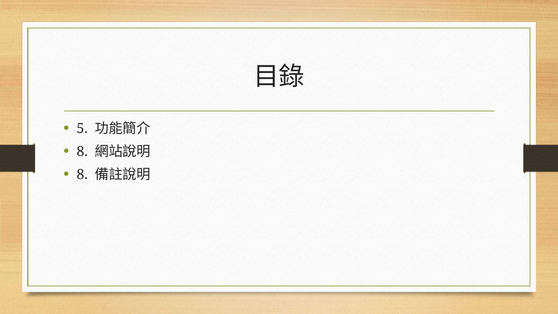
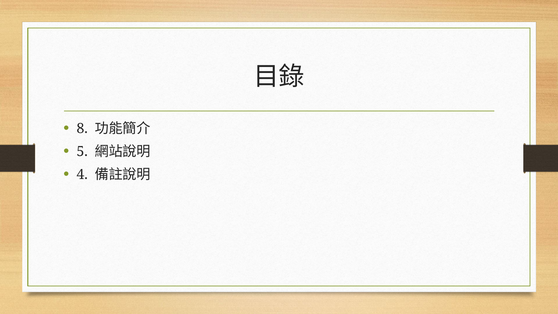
5: 5 -> 8
8 at (82, 151): 8 -> 5
8 at (82, 175): 8 -> 4
